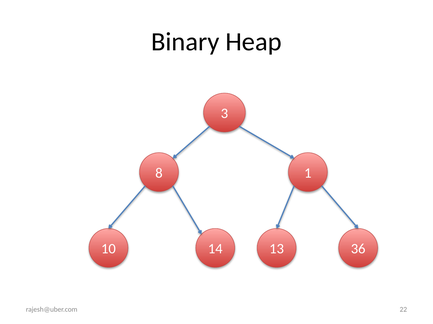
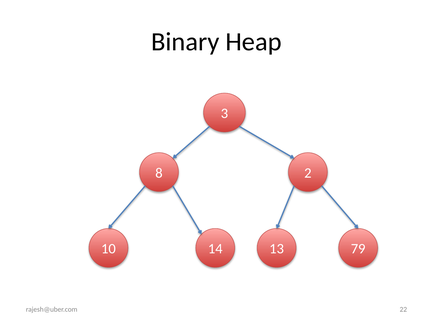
1: 1 -> 2
36: 36 -> 79
